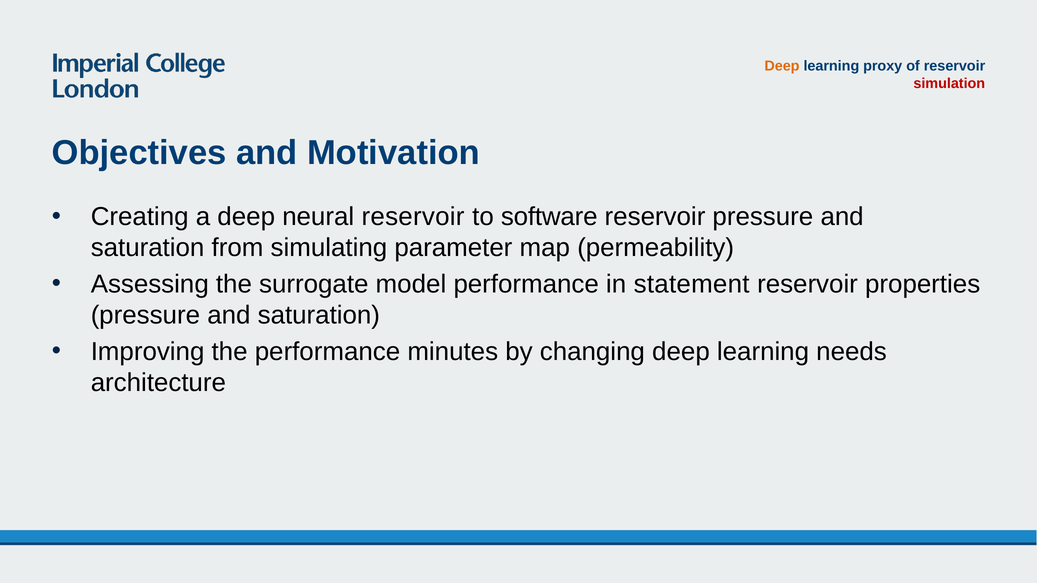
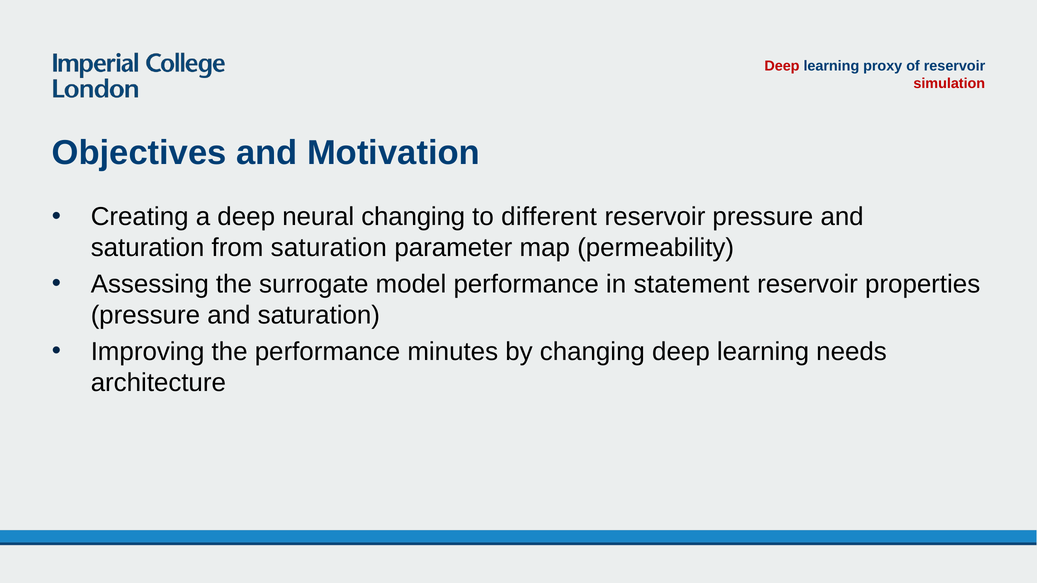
Deep at (782, 66) colour: orange -> red
neural reservoir: reservoir -> changing
software: software -> different
from simulating: simulating -> saturation
